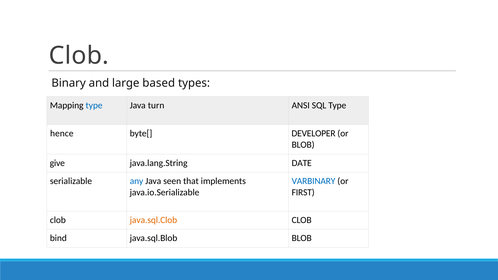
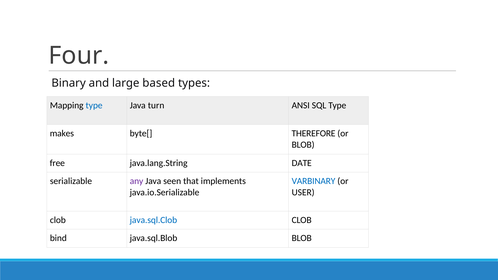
Clob at (79, 56): Clob -> Four
hence: hence -> makes
DEVELOPER: DEVELOPER -> THEREFORE
give: give -> free
any colour: blue -> purple
FIRST: FIRST -> USER
java.sql.Clob colour: orange -> blue
